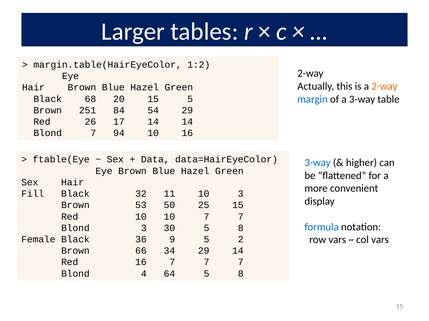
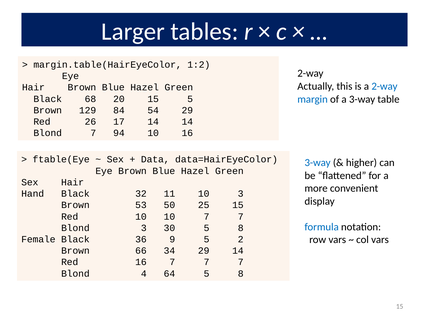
2-way at (384, 87) colour: orange -> blue
251: 251 -> 129
Fill: Fill -> Hand
